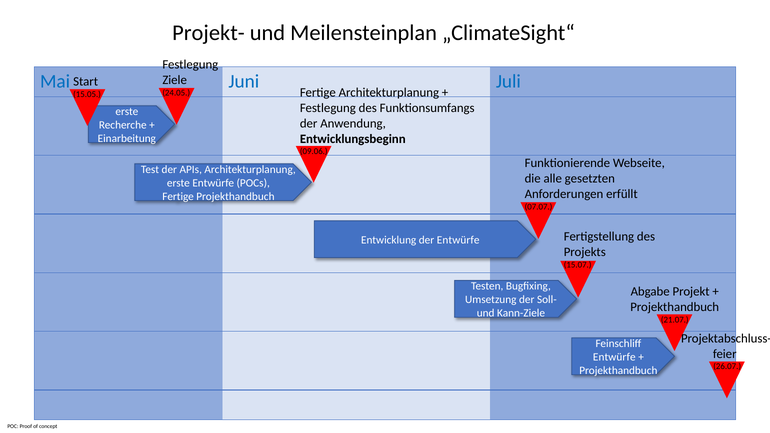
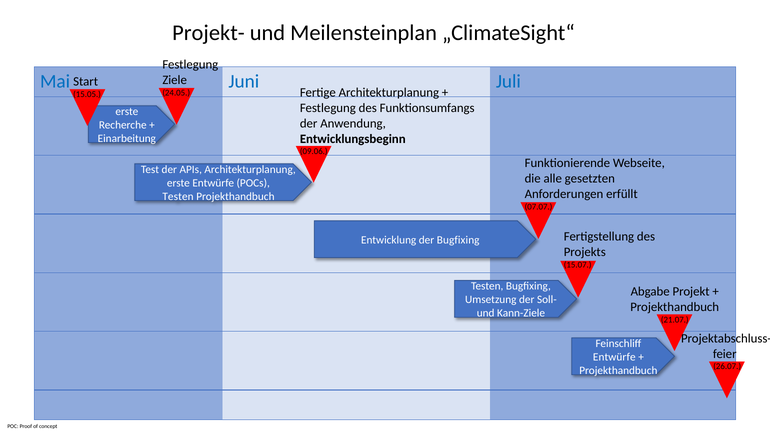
Fertige at (178, 196): Fertige -> Testen
der Entwürfe: Entwürfe -> Bugfixing
